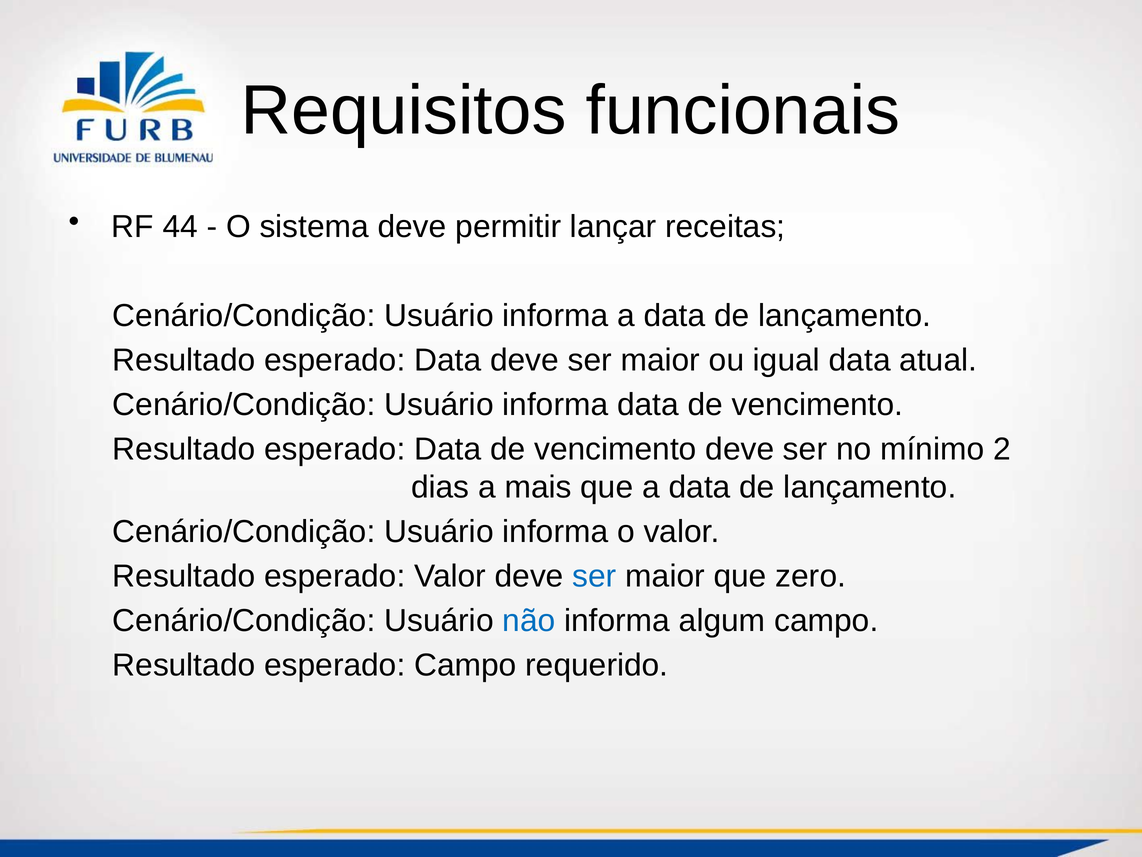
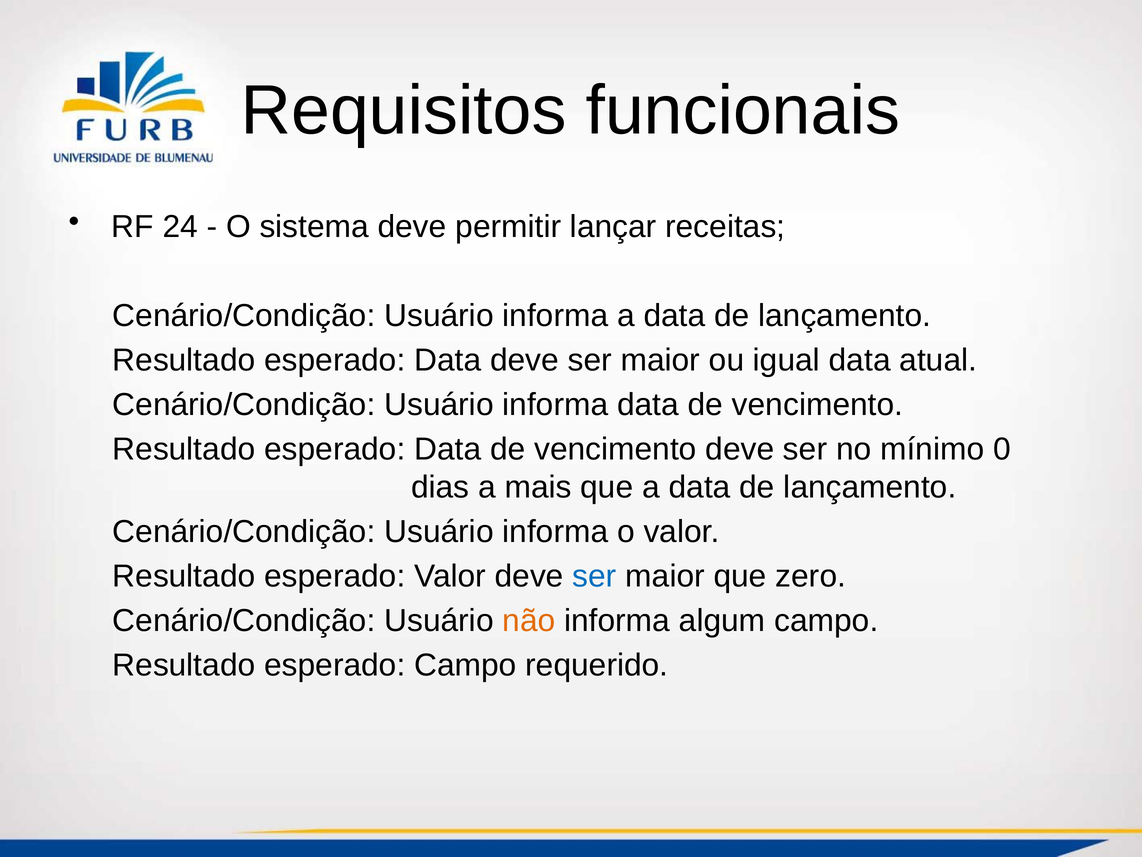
44: 44 -> 24
2: 2 -> 0
não colour: blue -> orange
